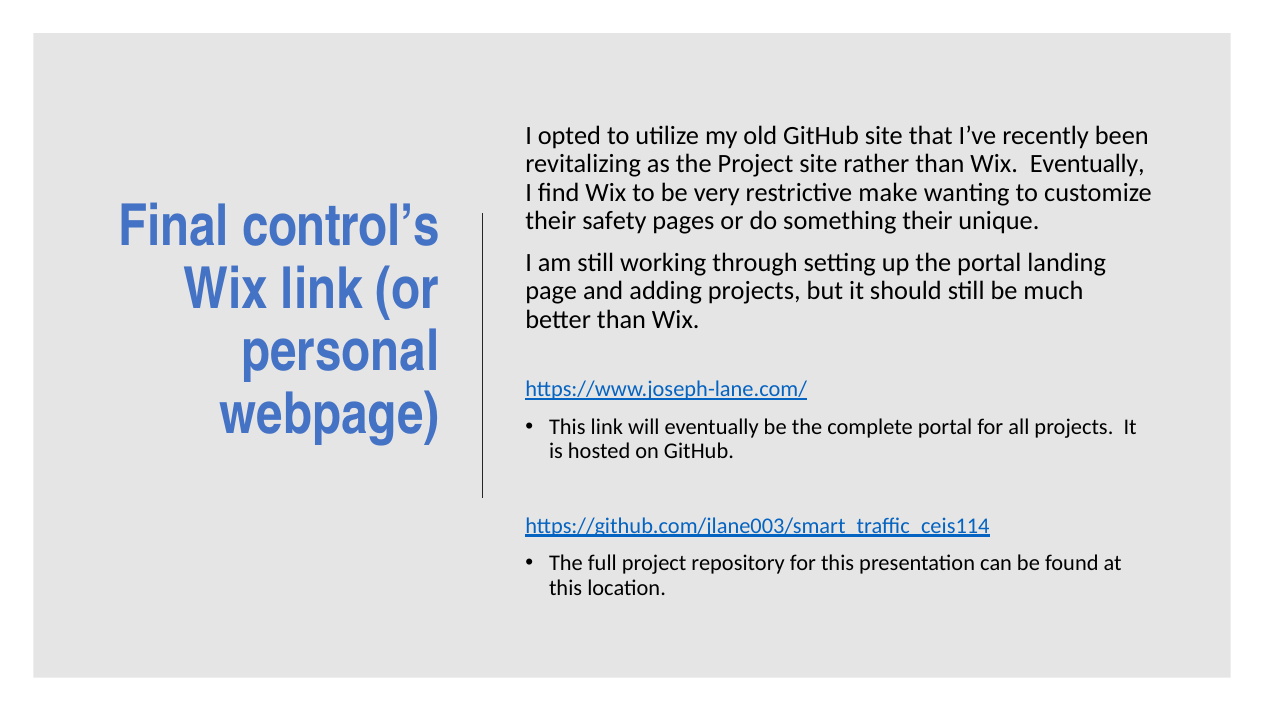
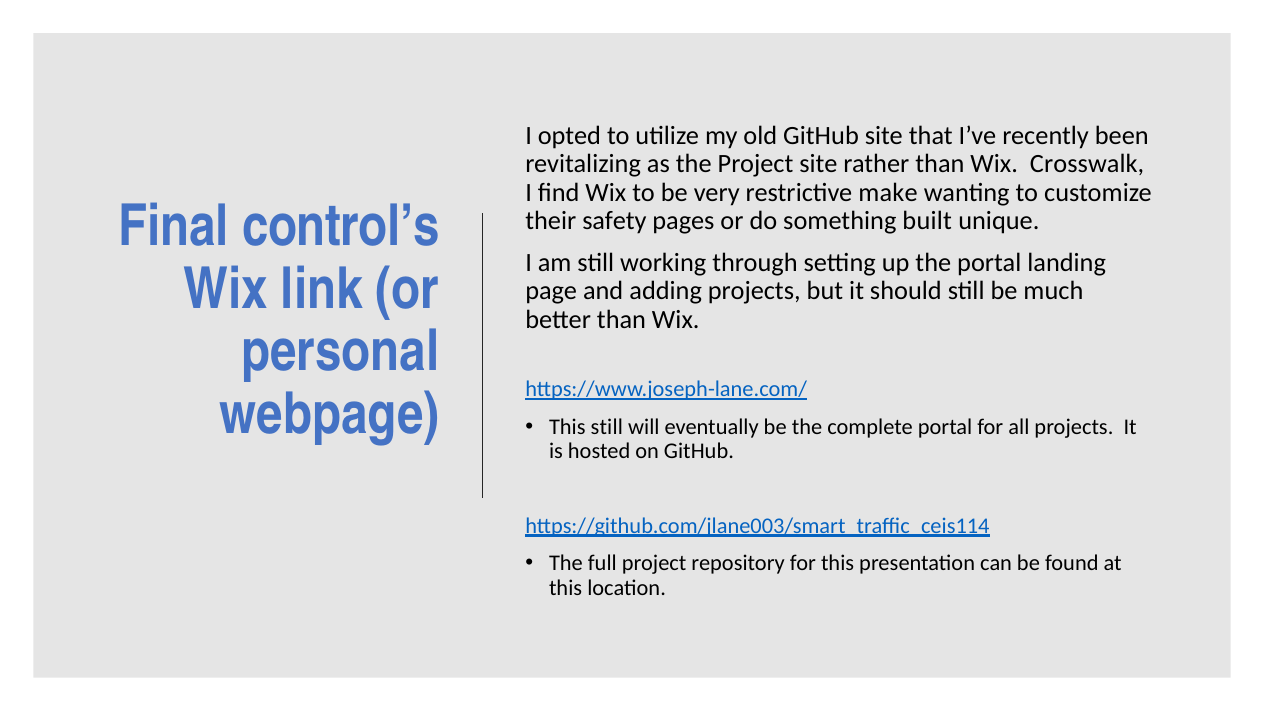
Wix Eventually: Eventually -> Crosswalk
something their: their -> built
This link: link -> still
